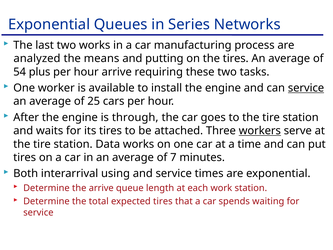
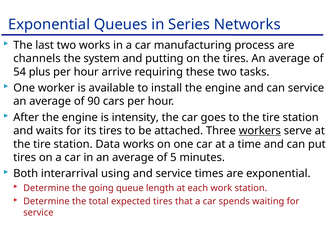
analyzed: analyzed -> channels
means: means -> system
service at (306, 88) underline: present -> none
25: 25 -> 90
through: through -> intensity
7: 7 -> 5
the arrive: arrive -> going
